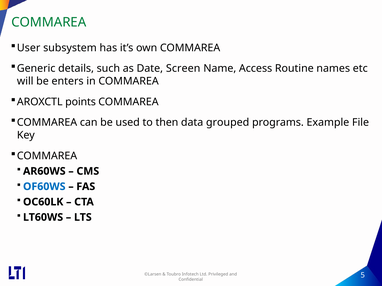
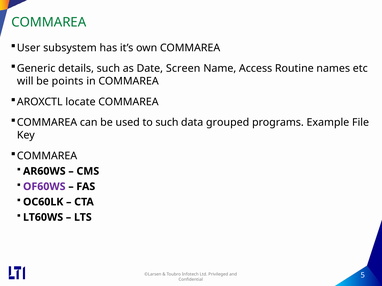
enters: enters -> points
points: points -> locate
to then: then -> such
OF60WS colour: blue -> purple
